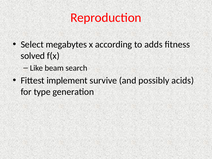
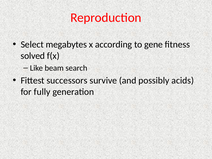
adds: adds -> gene
implement: implement -> successors
type: type -> fully
